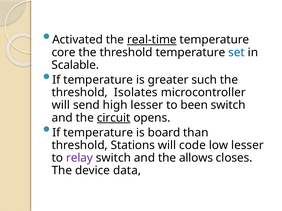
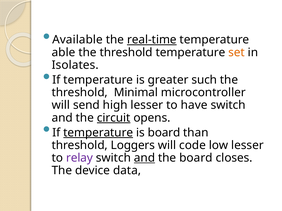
Activated: Activated -> Available
core: core -> able
set colour: blue -> orange
Scalable: Scalable -> Isolates
Isolates: Isolates -> Minimal
been: been -> have
temperature at (98, 133) underline: none -> present
Stations: Stations -> Loggers
and at (145, 158) underline: none -> present
the allows: allows -> board
